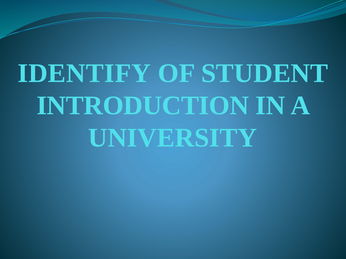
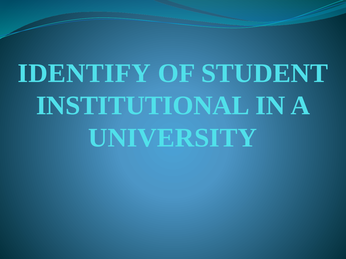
INTRODUCTION: INTRODUCTION -> INSTITUTIONAL
